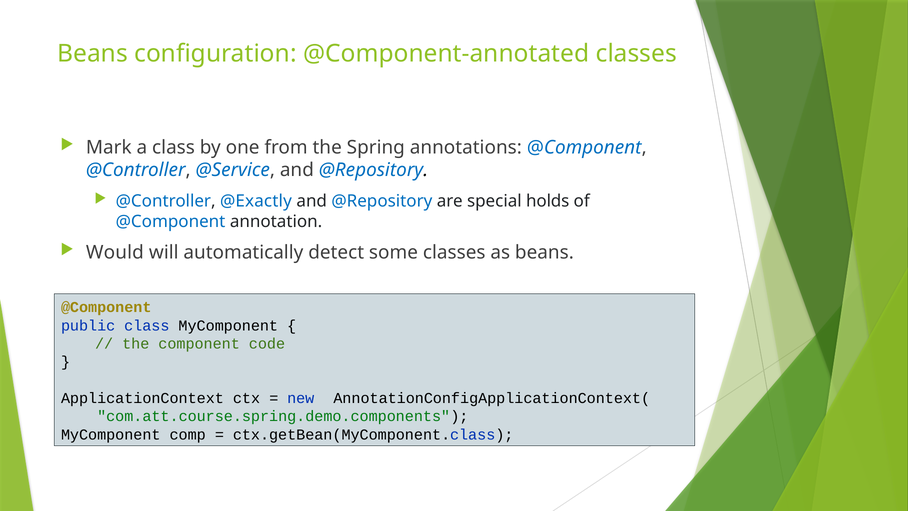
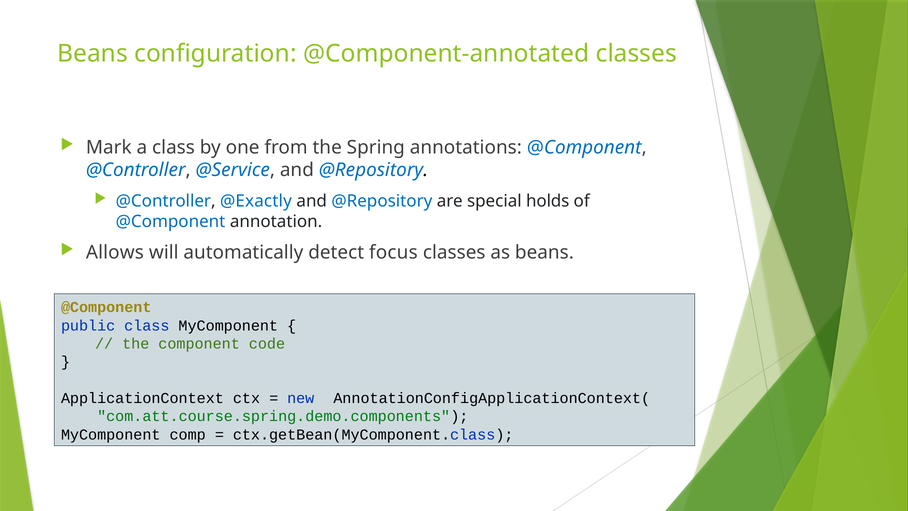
Would: Would -> Allows
some: some -> focus
